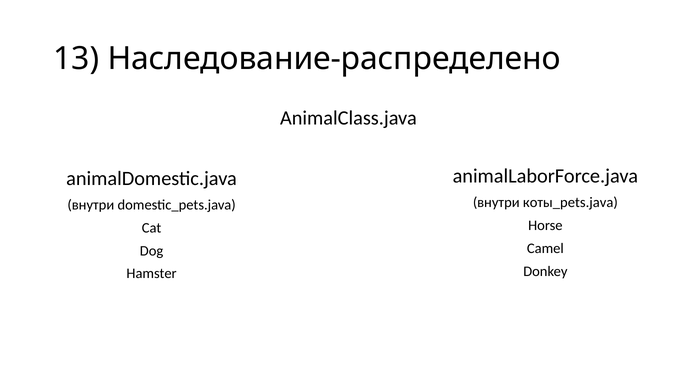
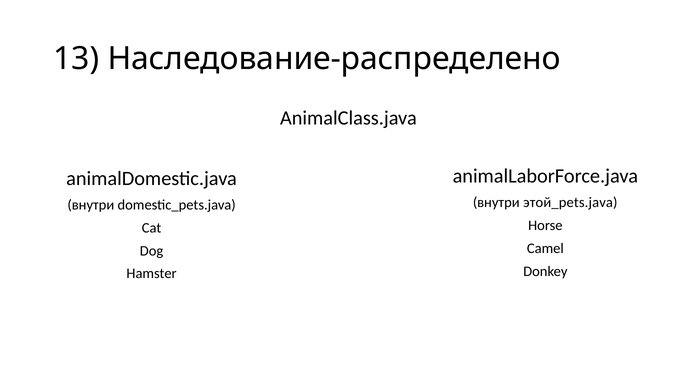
коты_pets.java: коты_pets.java -> этой_pets.java
